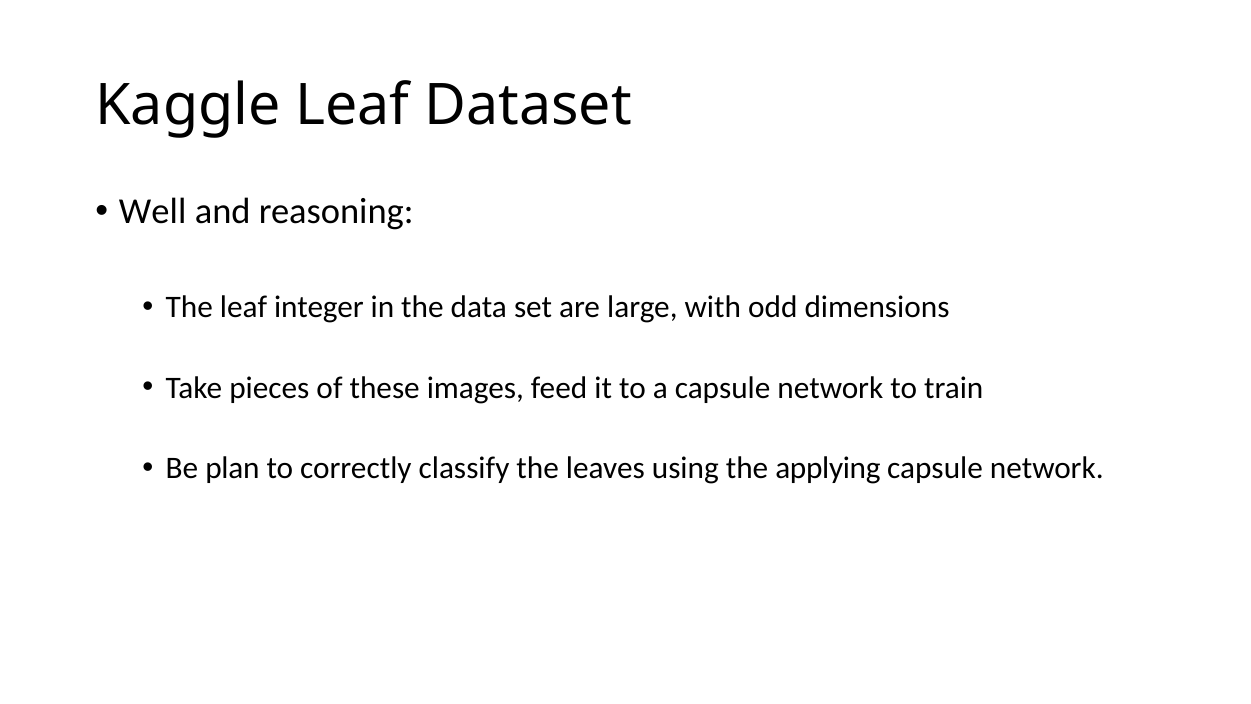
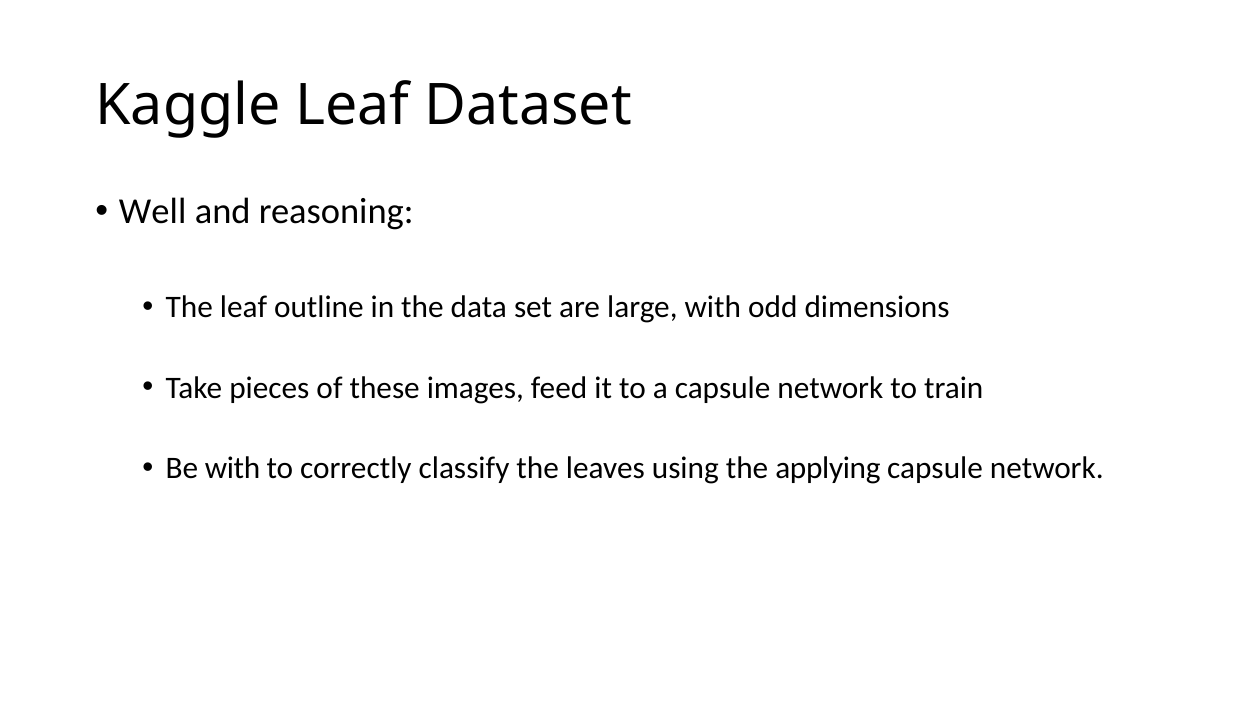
integer: integer -> outline
Be plan: plan -> with
